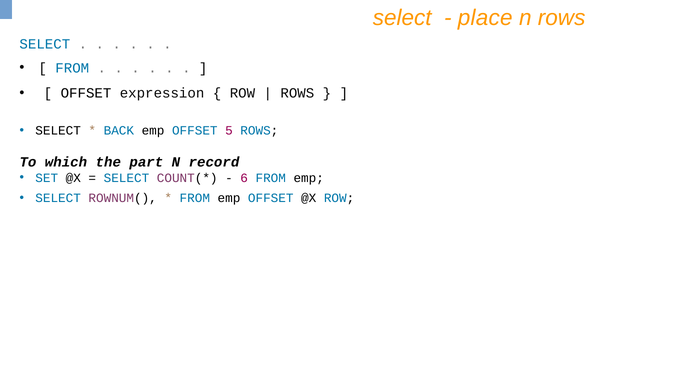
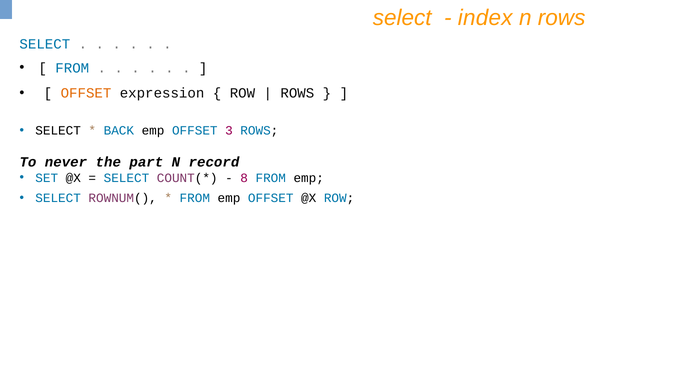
place: place -> index
OFFSET at (86, 93) colour: black -> orange
5: 5 -> 3
which: which -> never
6: 6 -> 8
